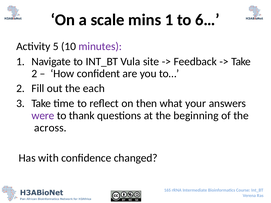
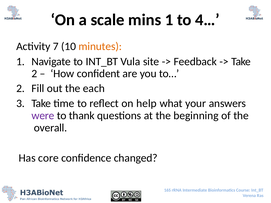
6…: 6… -> 4…
5: 5 -> 7
minutes colour: purple -> orange
then: then -> help
across: across -> overall
with: with -> core
